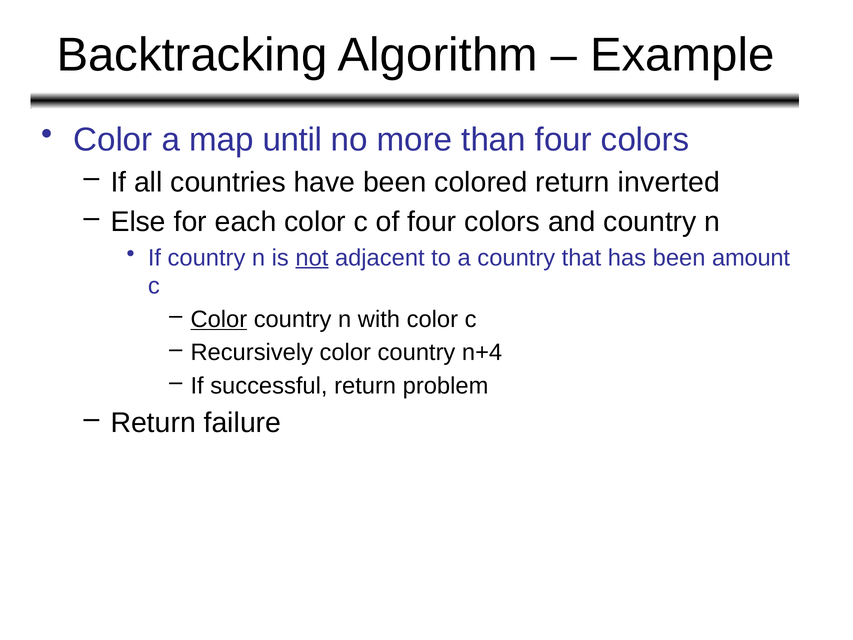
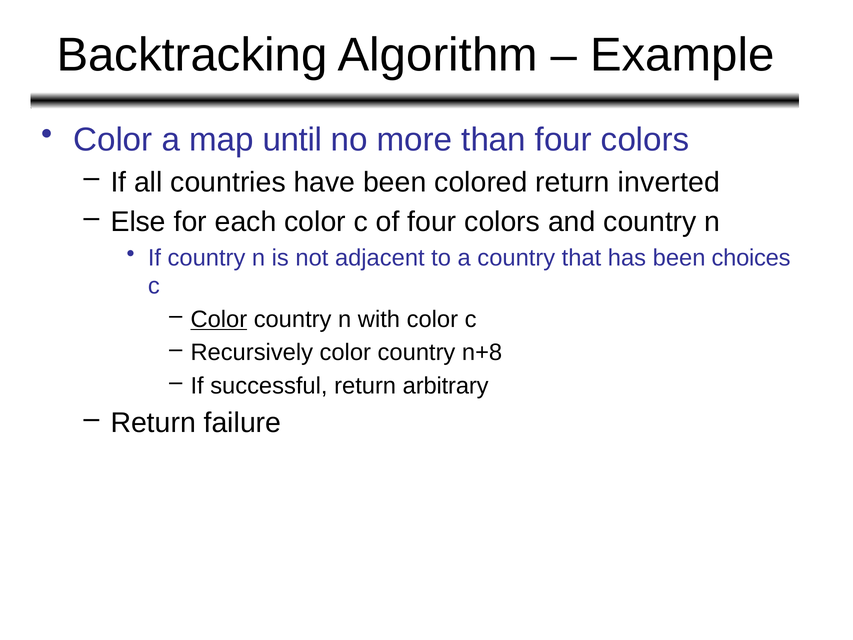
not underline: present -> none
amount: amount -> choices
n+4: n+4 -> n+8
problem: problem -> arbitrary
